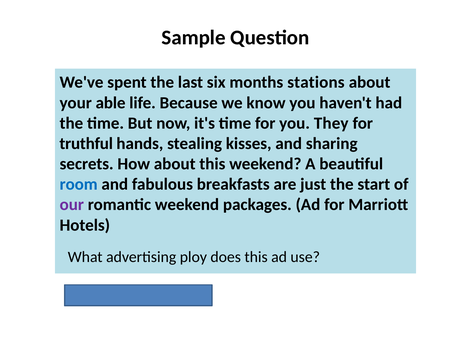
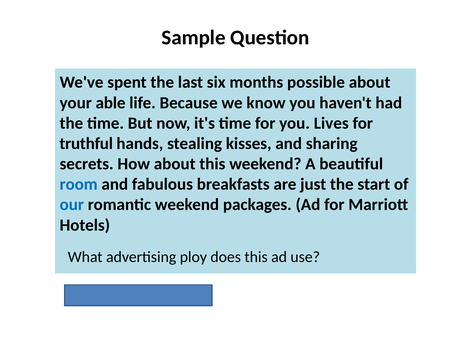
stations: stations -> possible
They: They -> Lives
our colour: purple -> blue
